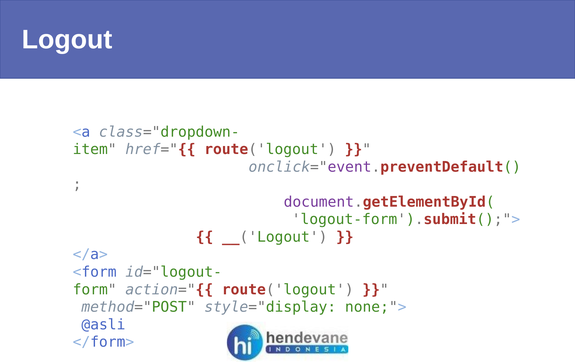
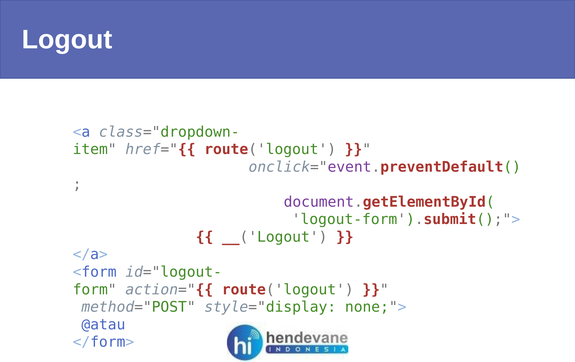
@asli: @asli -> @atau
